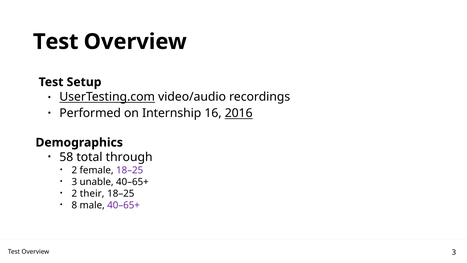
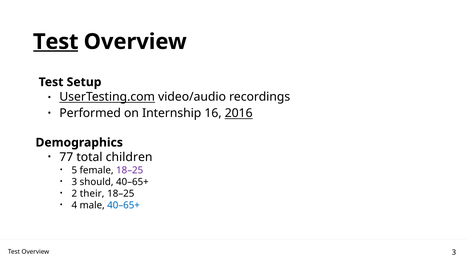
Test at (56, 42) underline: none -> present
58: 58 -> 77
through: through -> children
2 at (74, 170): 2 -> 5
unable: unable -> should
8: 8 -> 4
40–65+ at (124, 205) colour: purple -> blue
